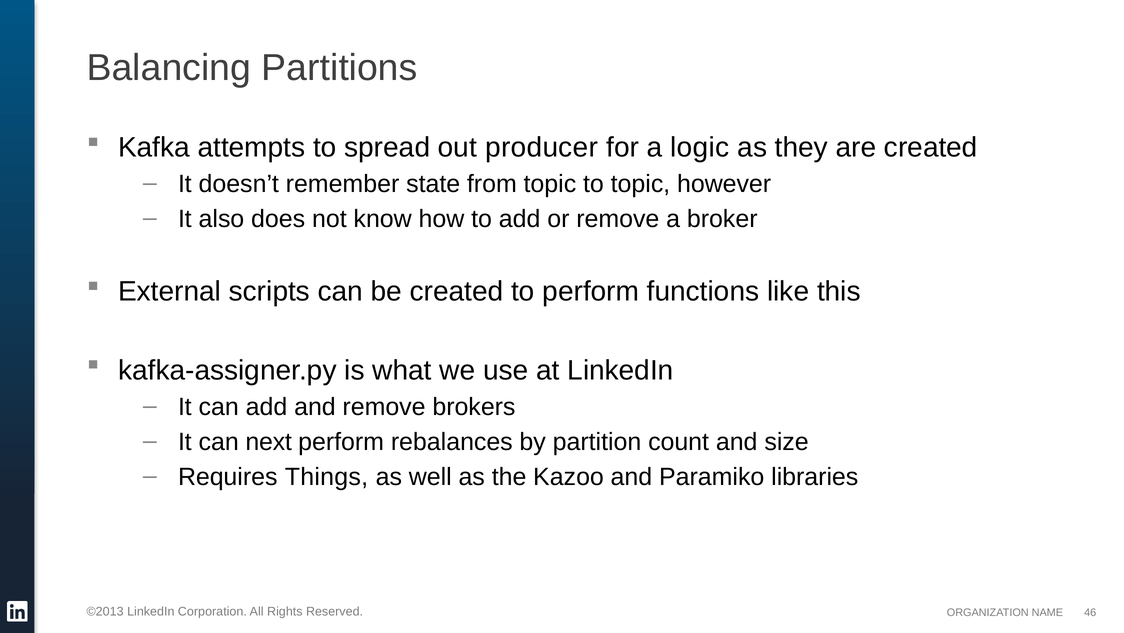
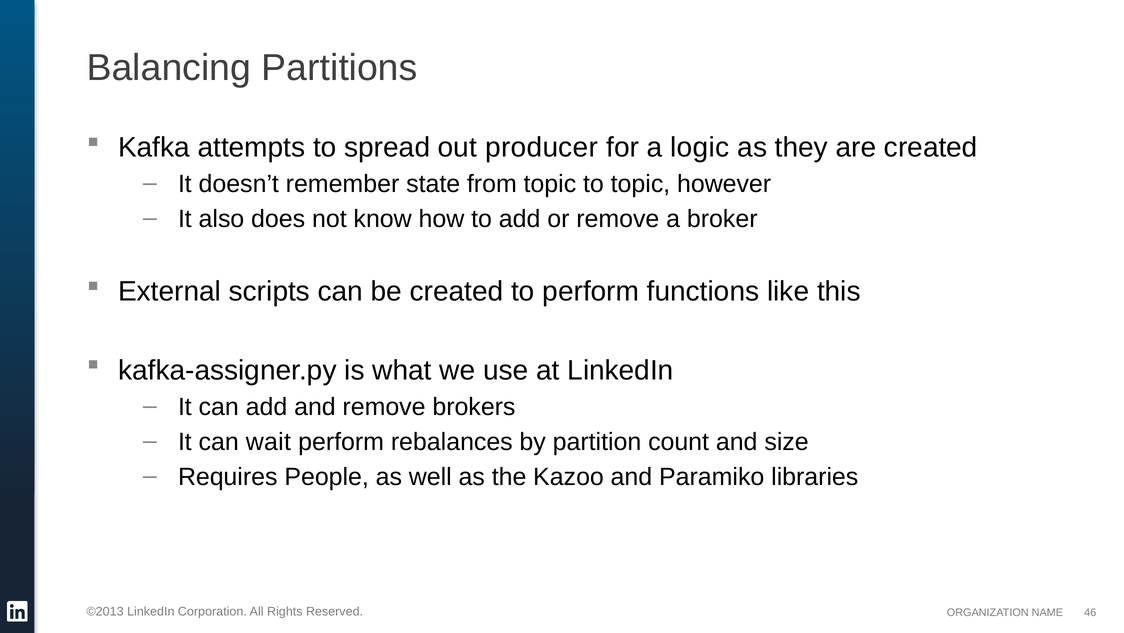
next: next -> wait
Things: Things -> People
